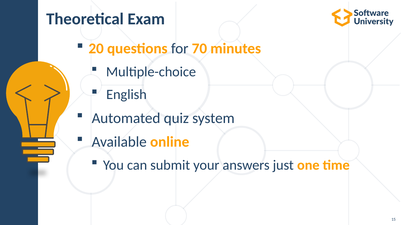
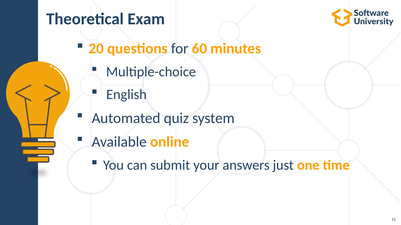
70: 70 -> 60
